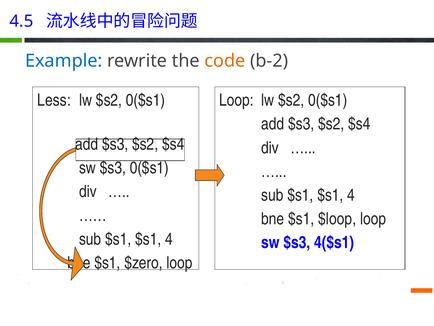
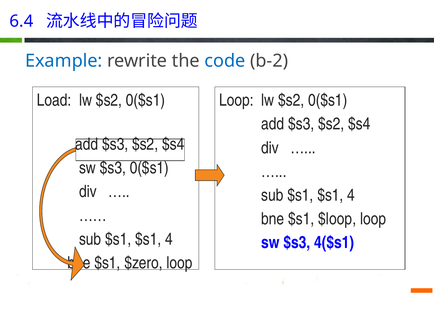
4.5: 4.5 -> 6.4
code colour: orange -> blue
Less: Less -> Load
